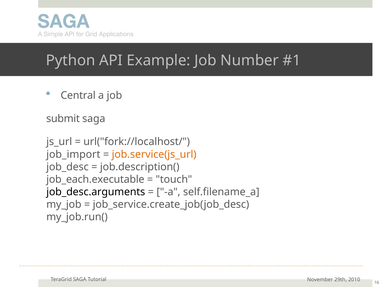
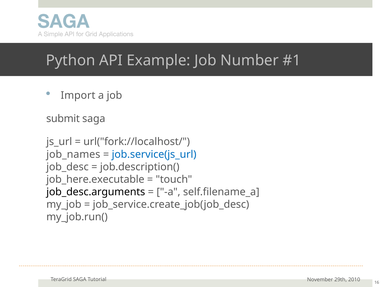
Central: Central -> Import
job_import: job_import -> job_names
job.service(js_url colour: orange -> blue
job_each.executable: job_each.executable -> job_here.executable
